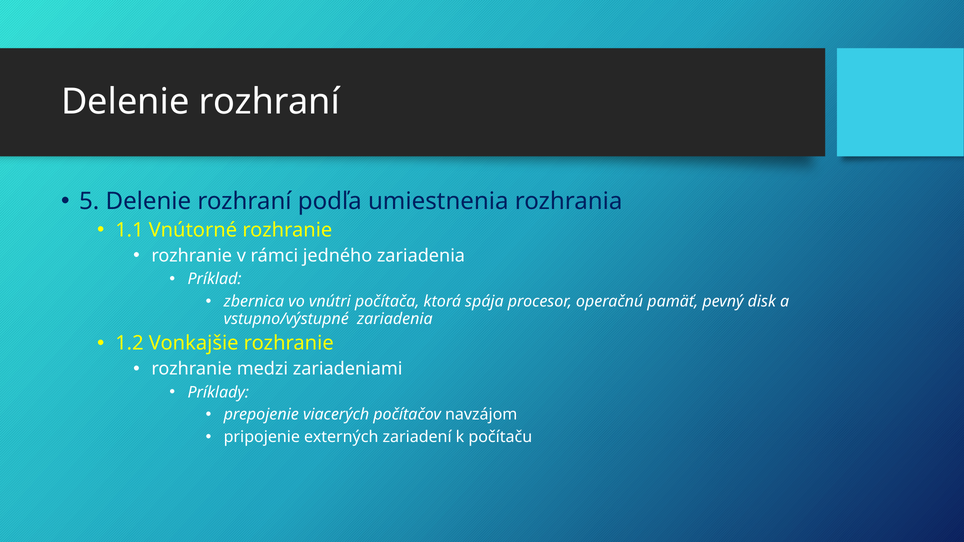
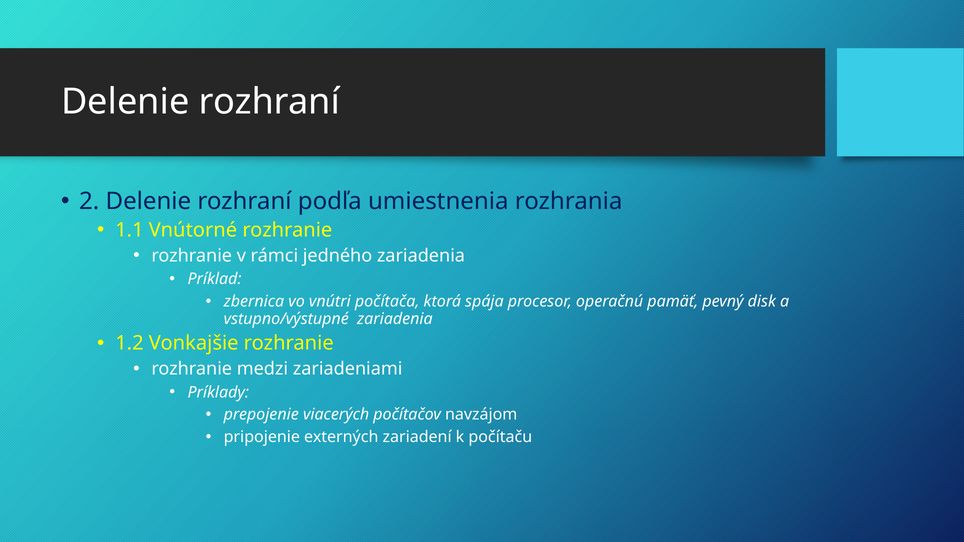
5: 5 -> 2
